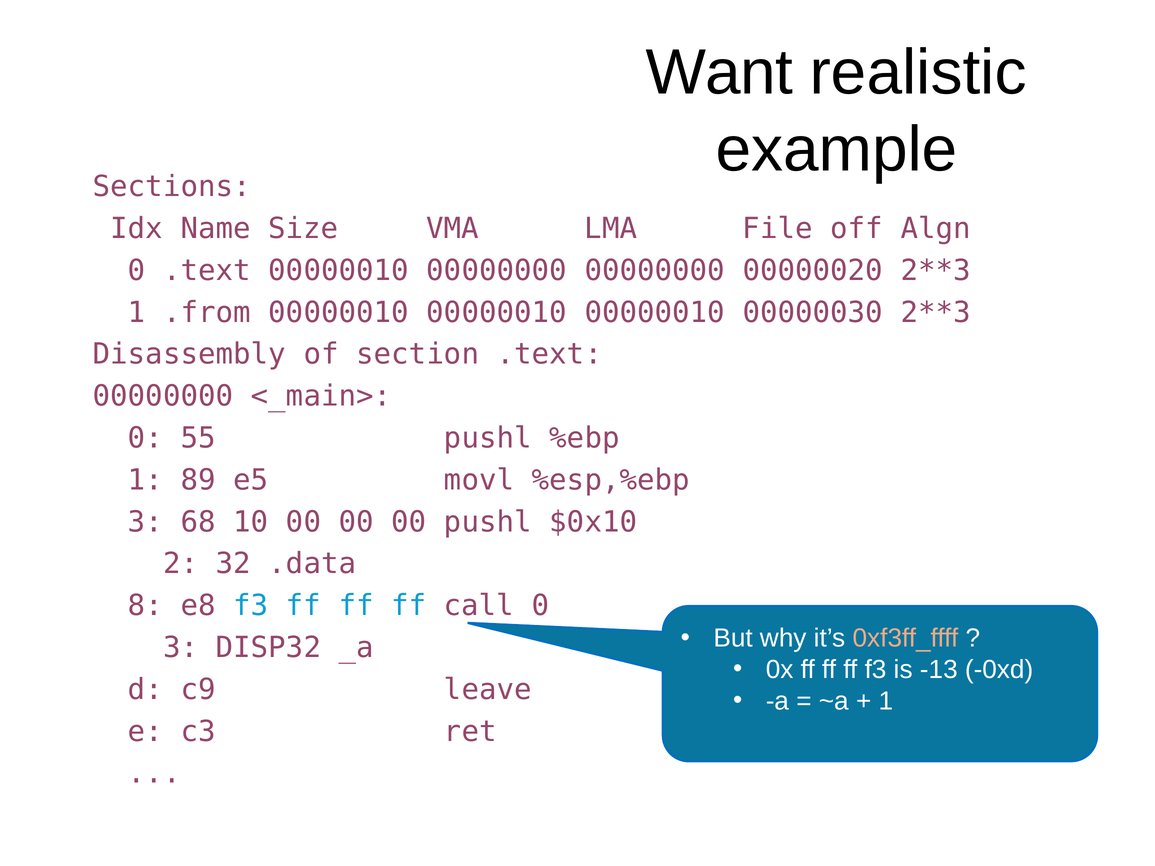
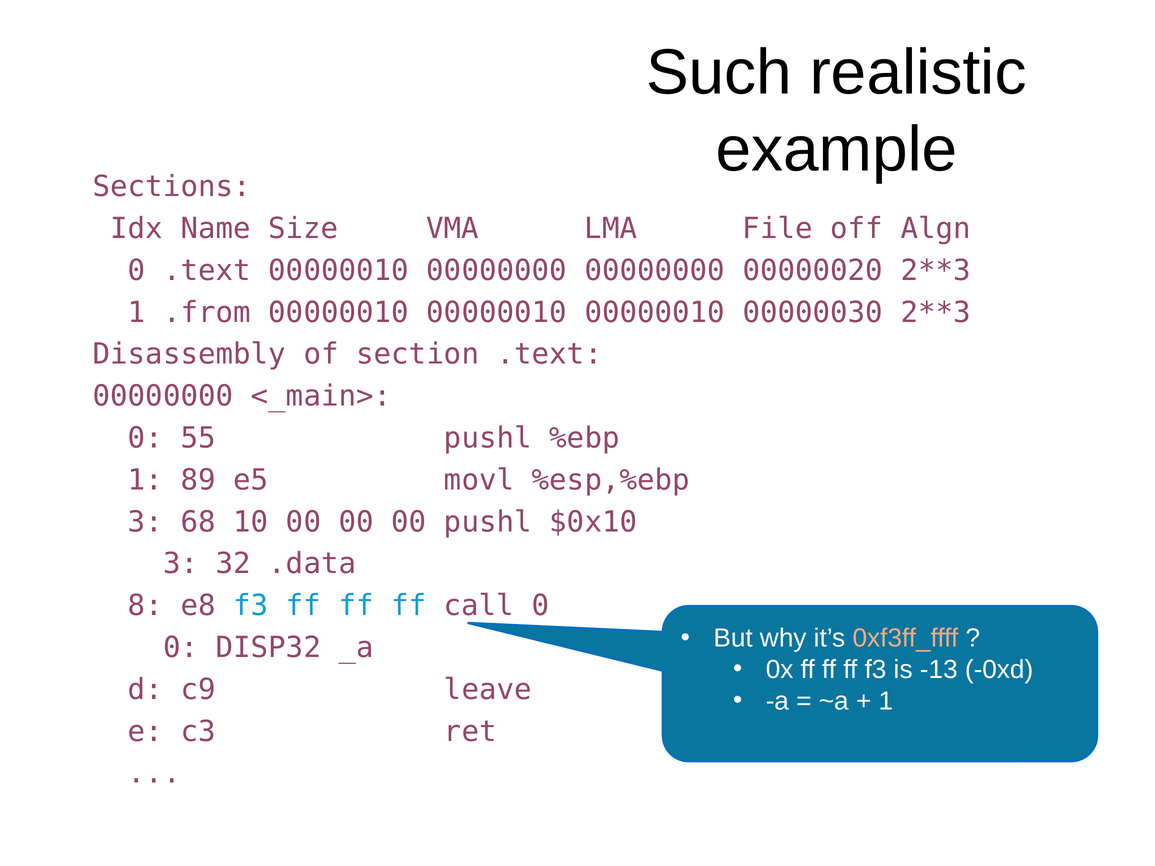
Want: Want -> Such
2 at (181, 564): 2 -> 3
3 at (181, 648): 3 -> 0
